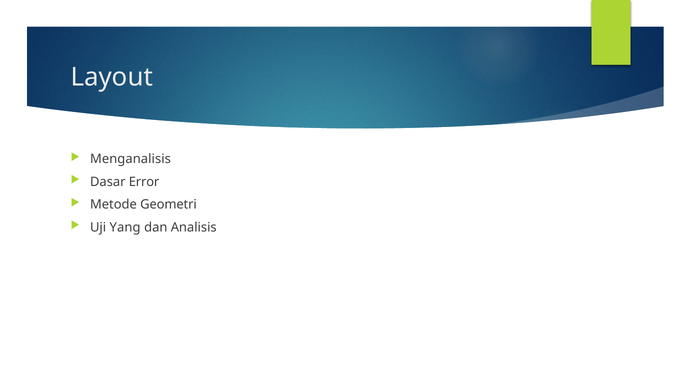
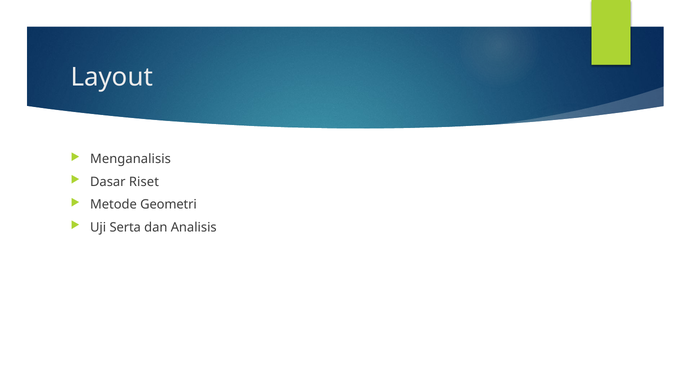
Error: Error -> Riset
Yang: Yang -> Serta
